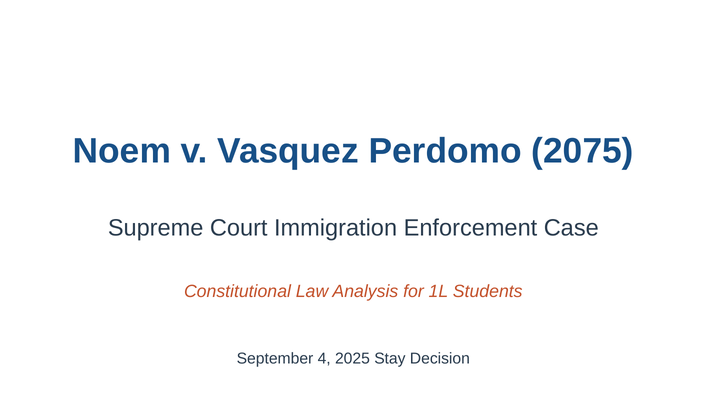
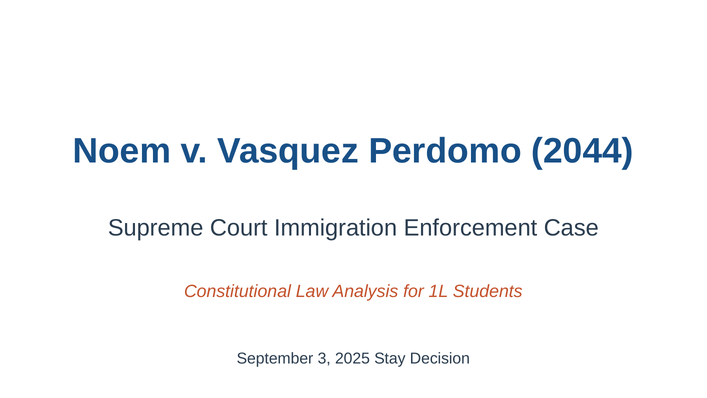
2075: 2075 -> 2044
4: 4 -> 3
